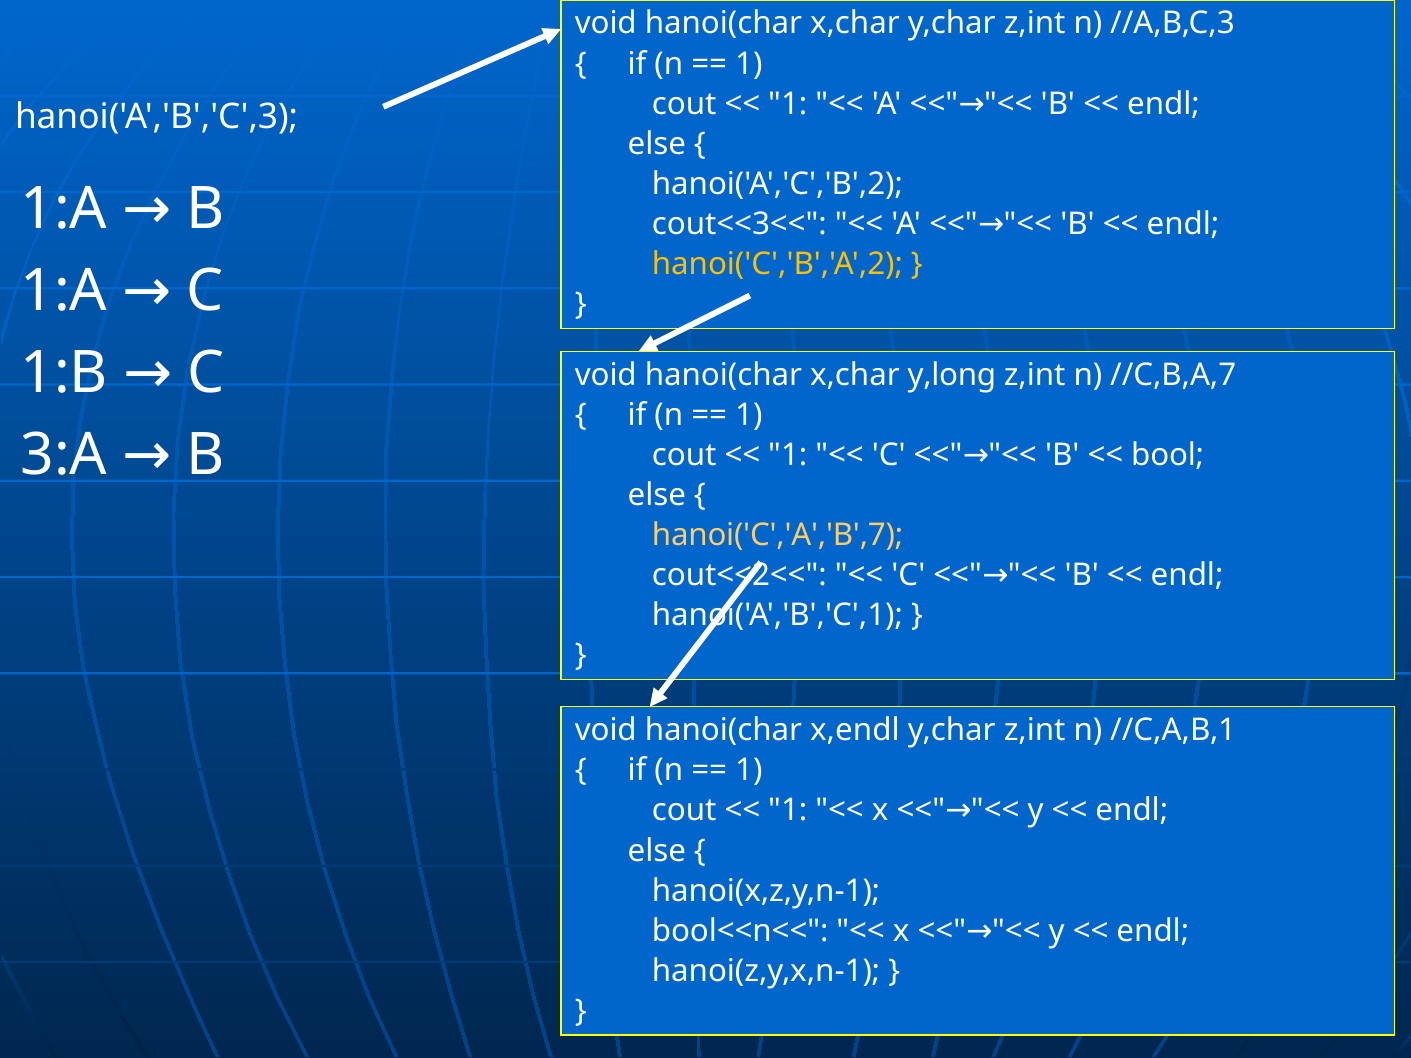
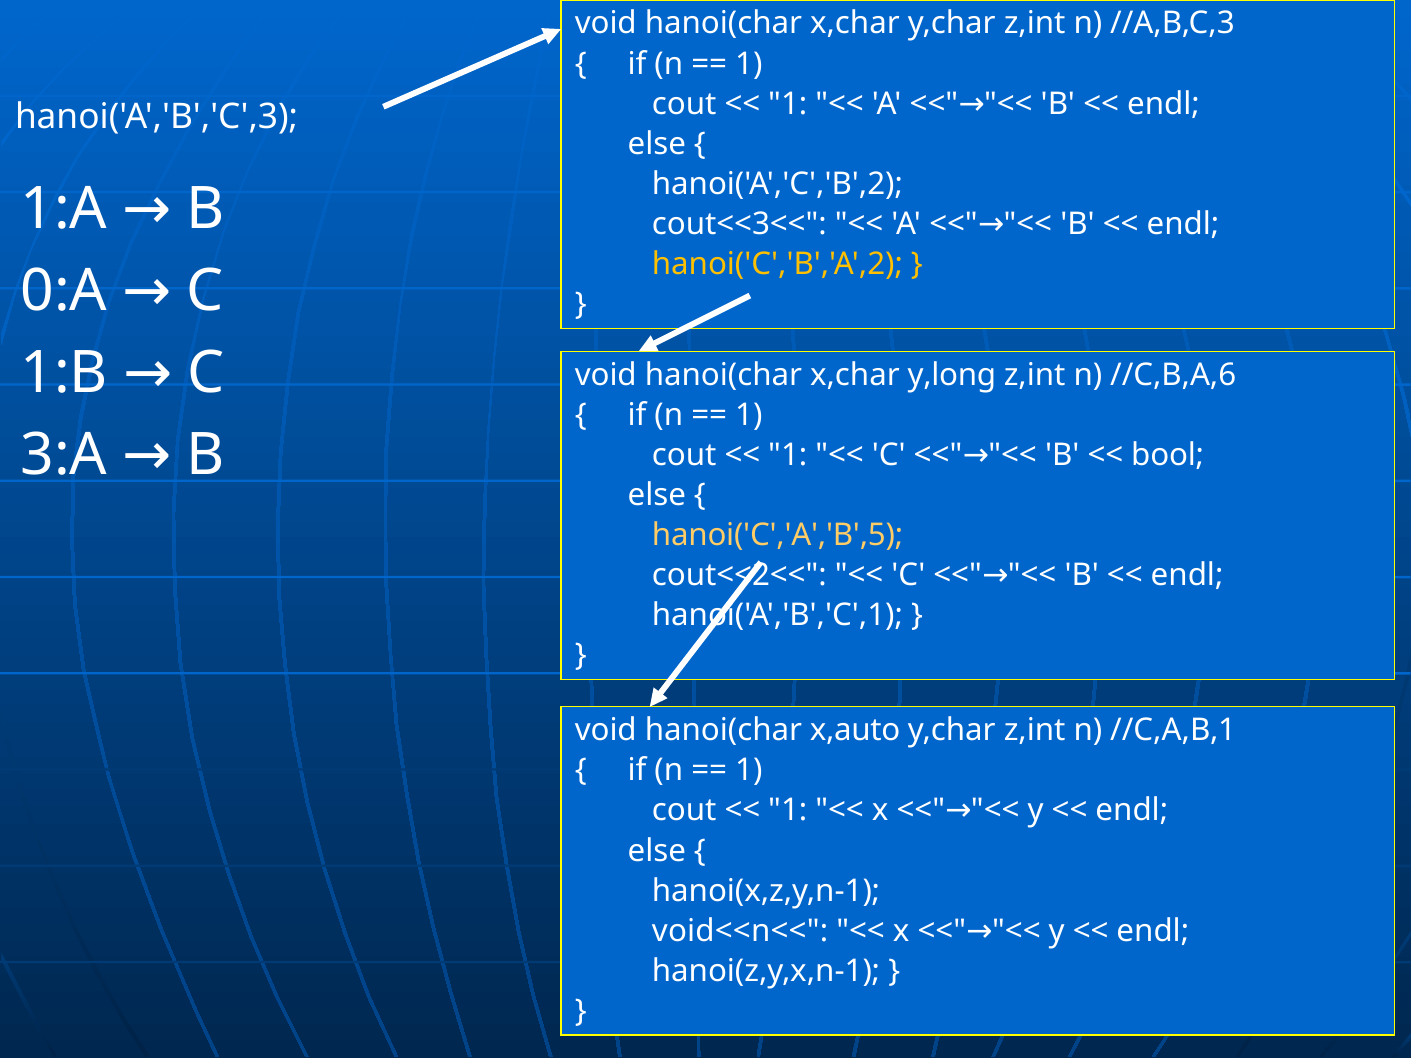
1:A at (64, 291): 1:A -> 0:A
//C,B,A,7: //C,B,A,7 -> //C,B,A,6
hanoi('C','A','B',7: hanoi('C','A','B',7 -> hanoi('C','A','B',5
x,endl: x,endl -> x,auto
bool<<n<<: bool<<n<< -> void<<n<<
